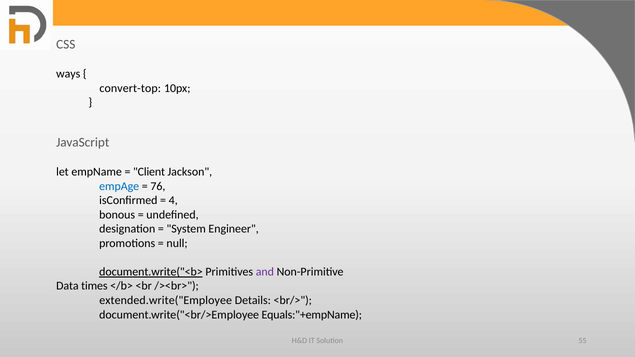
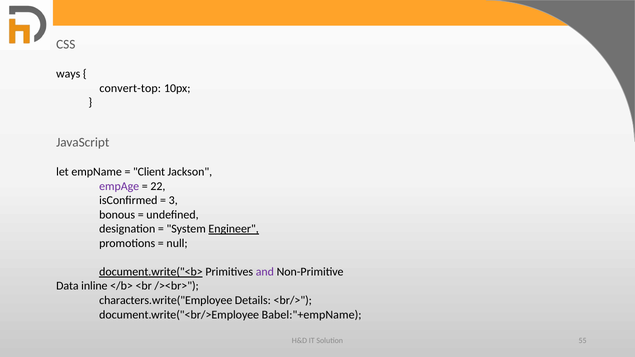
empAge colour: blue -> purple
76: 76 -> 22
4: 4 -> 3
Engineer underline: none -> present
times: times -> inline
extended.write("Employee: extended.write("Employee -> characters.write("Employee
Equals:"+empName: Equals:"+empName -> Babel:"+empName
